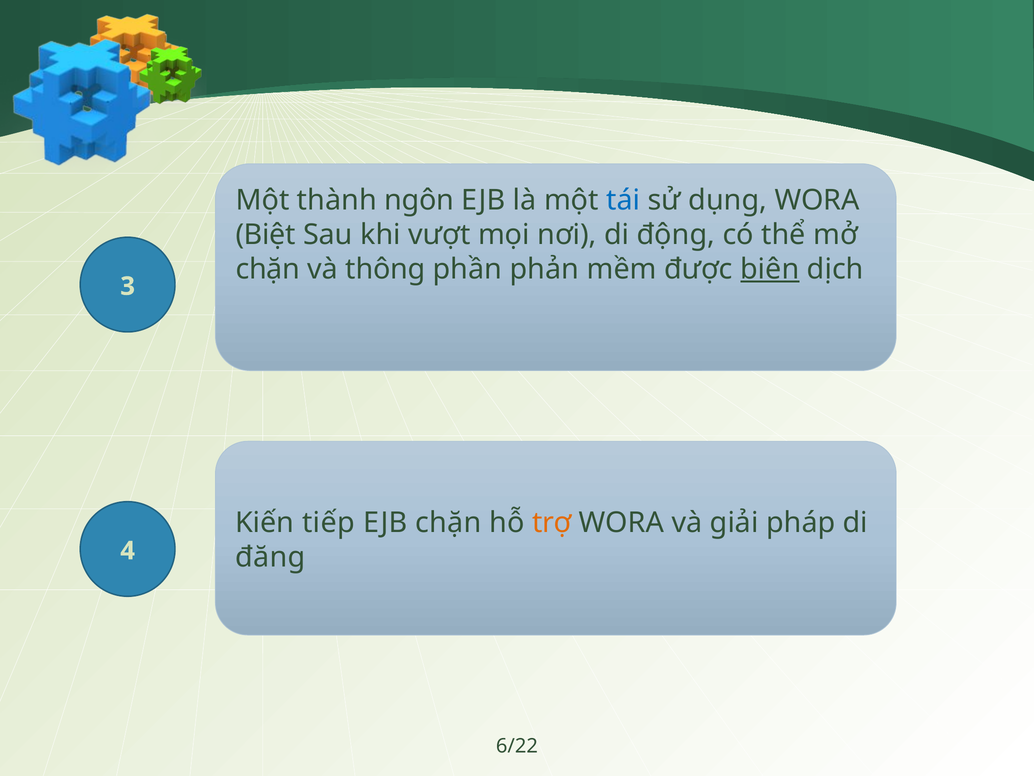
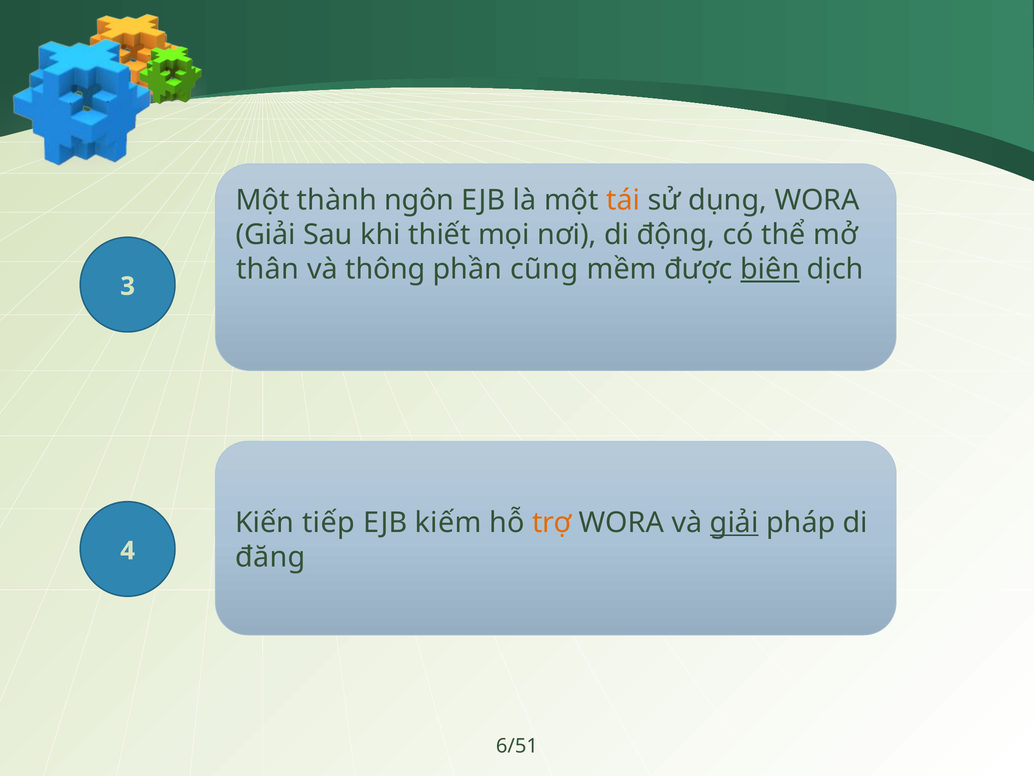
tái colour: blue -> orange
Biệt at (266, 235): Biệt -> Giải
vượt: vượt -> thiết
chặn at (268, 269): chặn -> thân
phản: phản -> cũng
EJB chặn: chặn -> kiếm
giải at (734, 523) underline: none -> present
6/22: 6/22 -> 6/51
